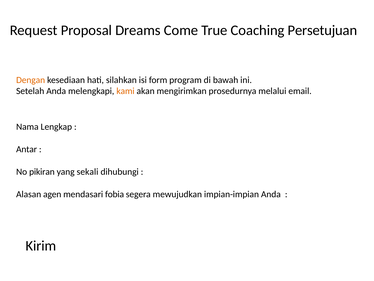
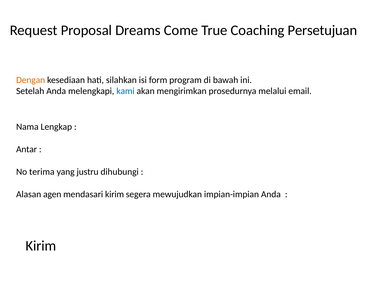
kami colour: orange -> blue
pikiran: pikiran -> terima
sekali: sekali -> justru
mendasari fobia: fobia -> kirim
